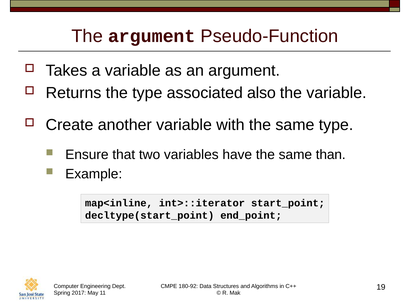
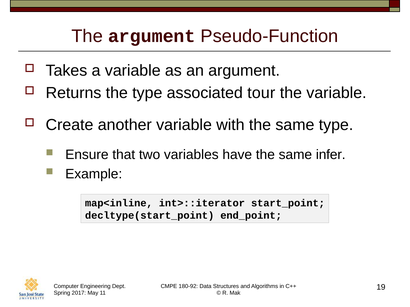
also: also -> tour
than: than -> infer
